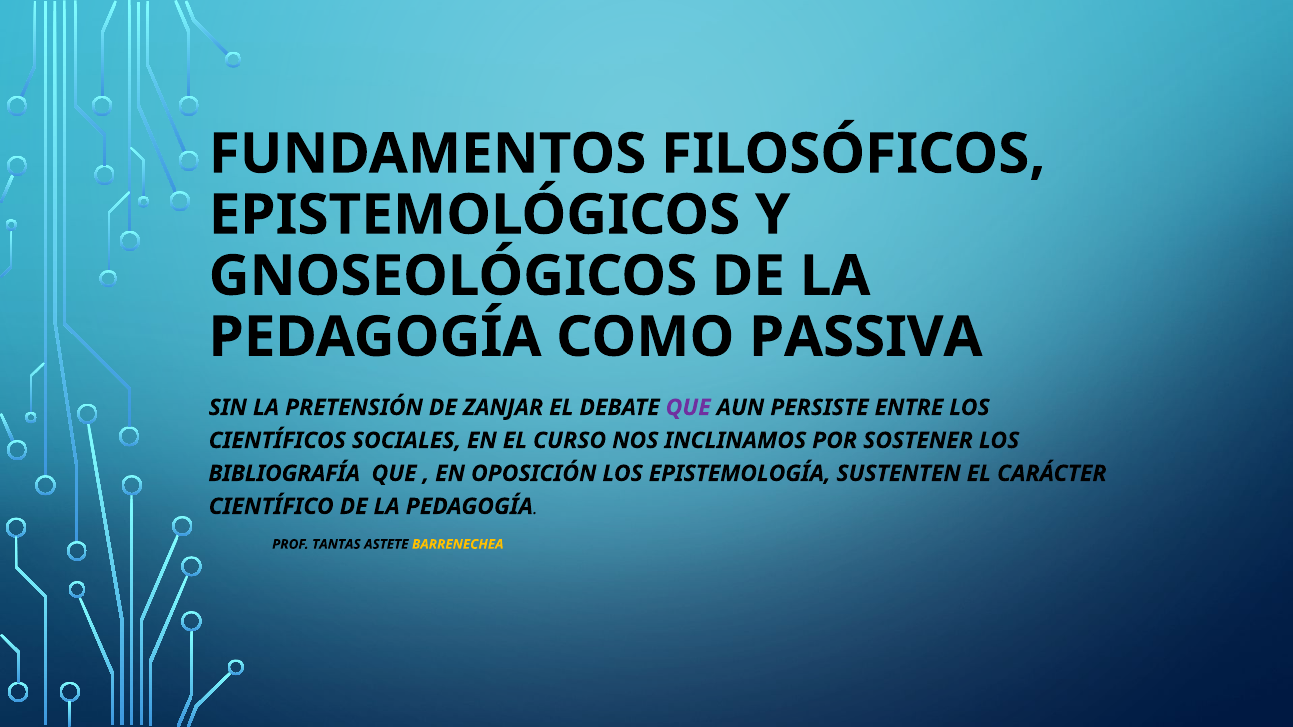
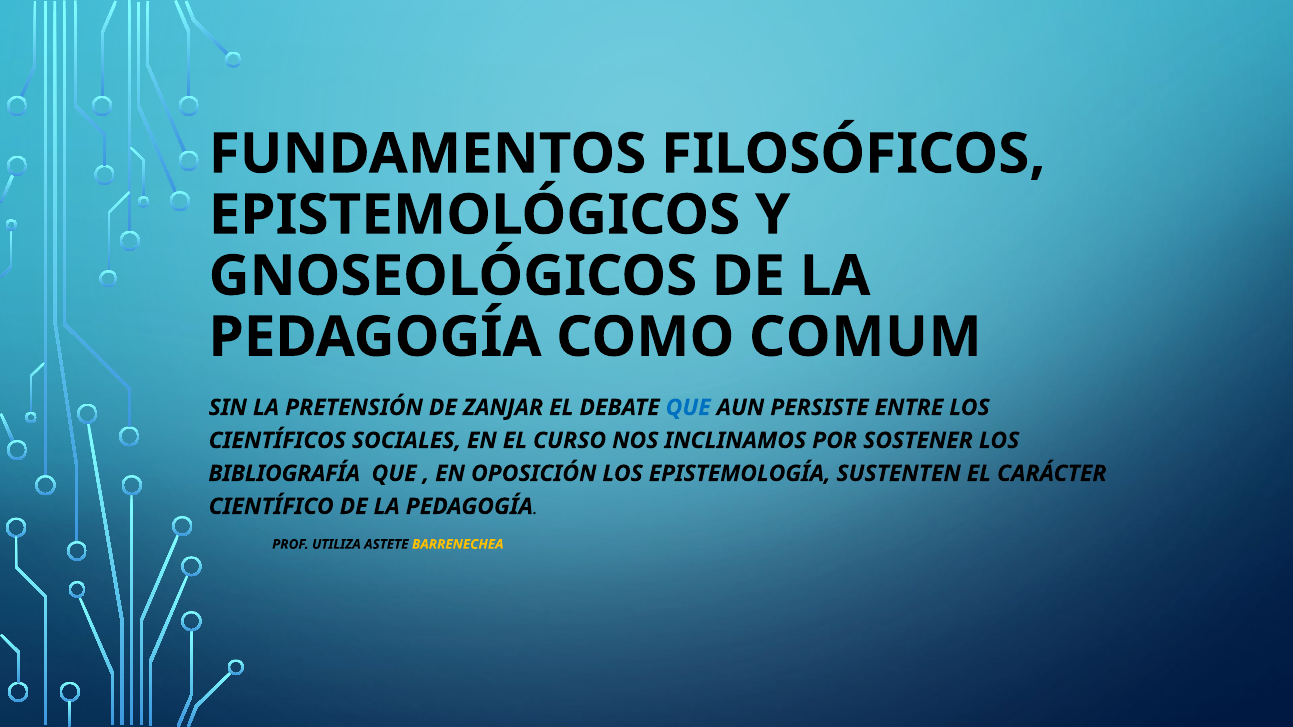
PASSIVA: PASSIVA -> COMUM
QUE at (688, 408) colour: purple -> blue
TANTAS: TANTAS -> UTILIZA
